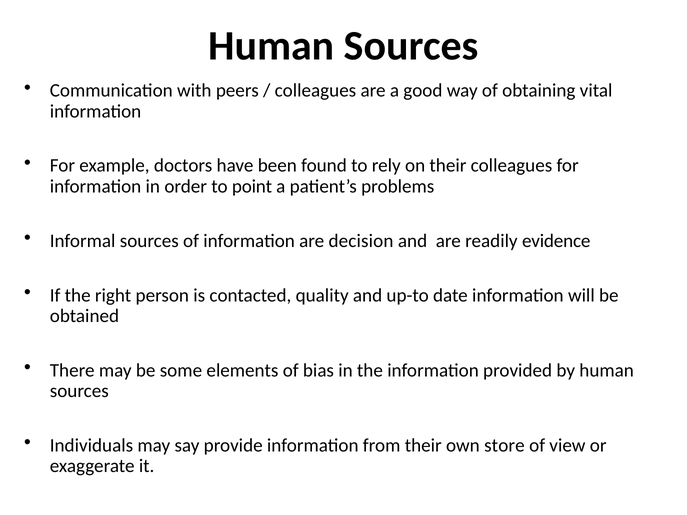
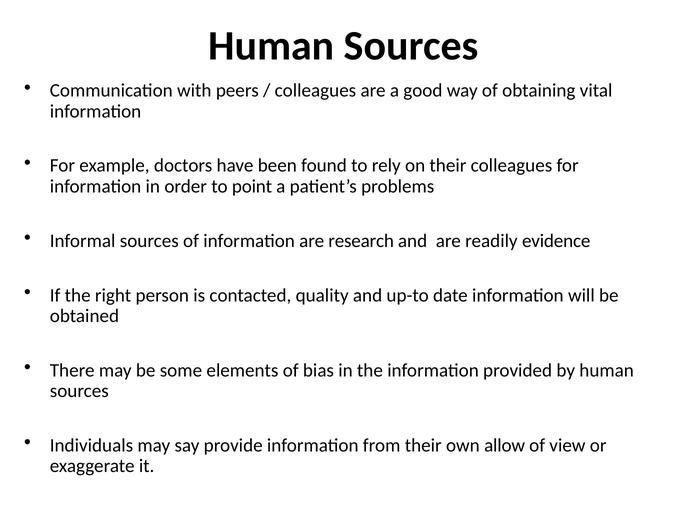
decision: decision -> research
store: store -> allow
